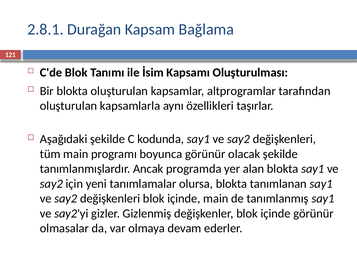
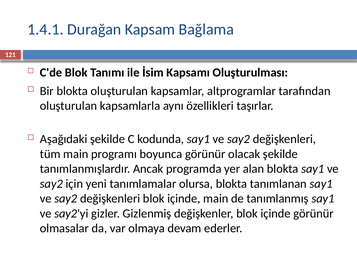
2.8.1: 2.8.1 -> 1.4.1
